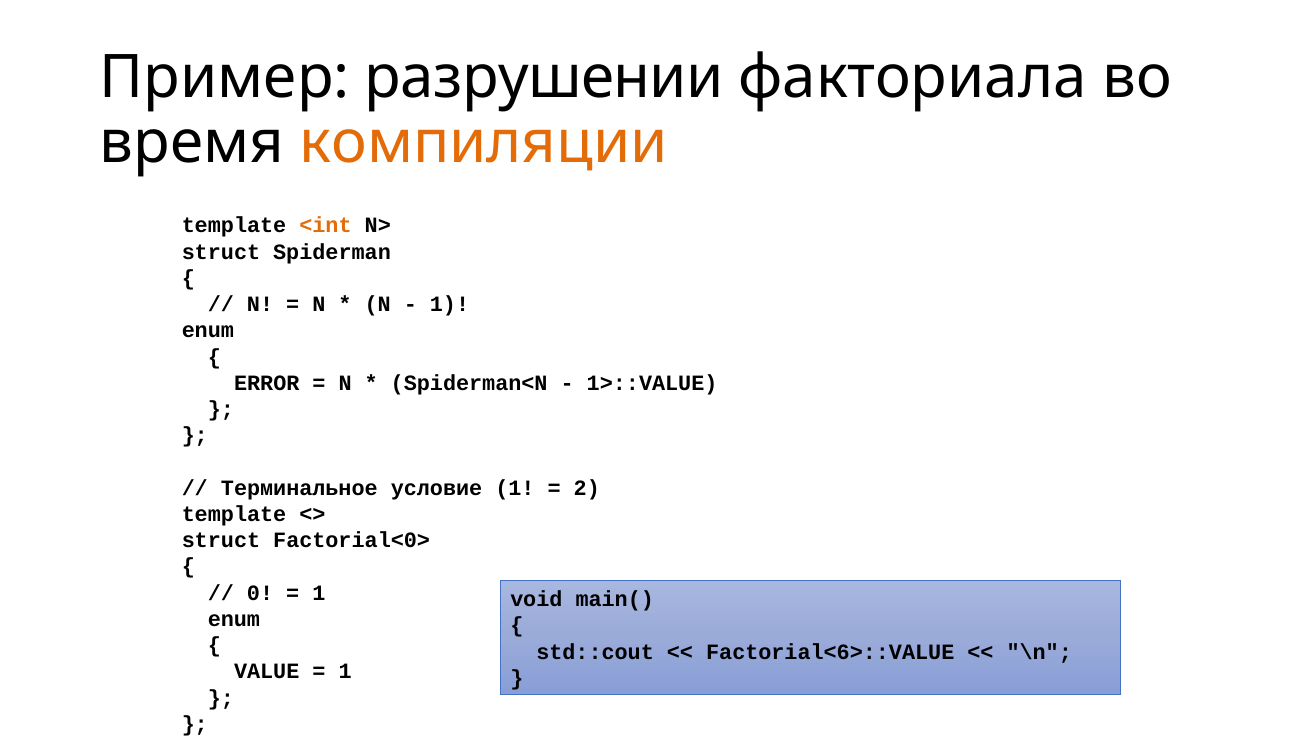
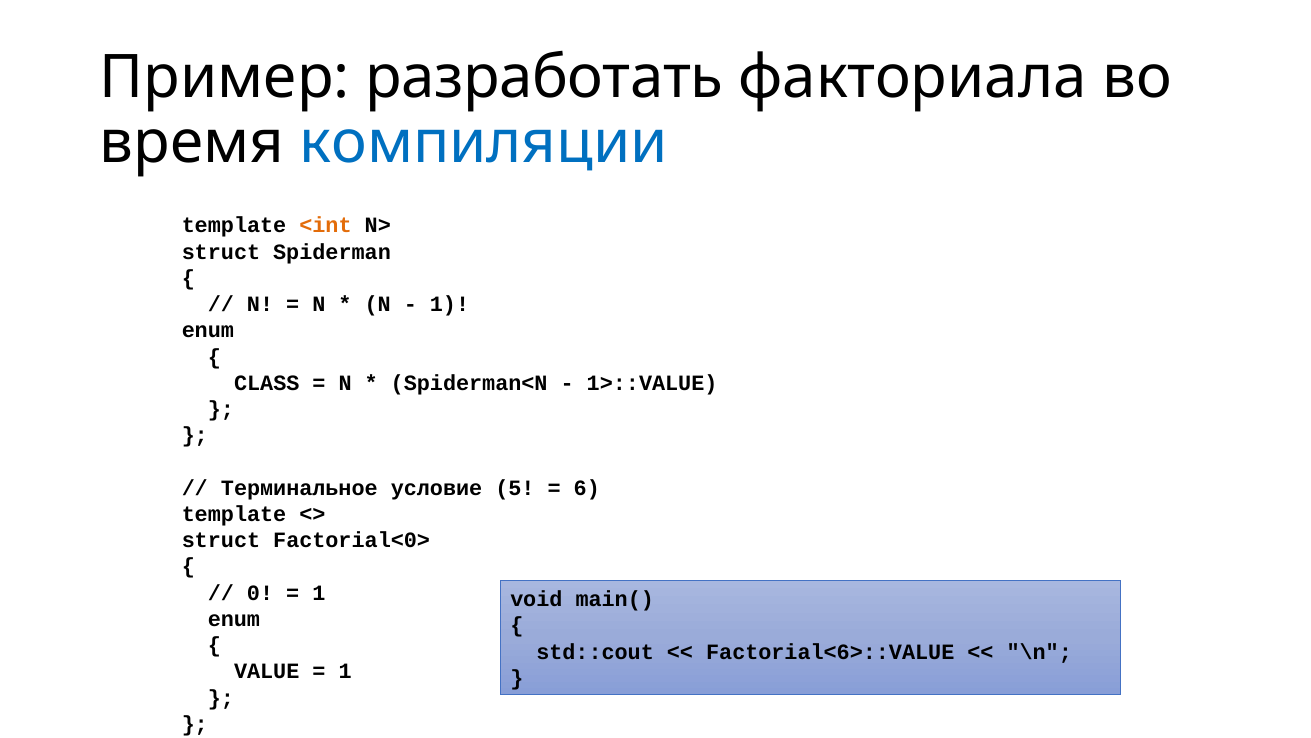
разрушении: разрушении -> разработать
компиляции colour: orange -> blue
ERROR: ERROR -> CLASS
условие 1: 1 -> 5
2: 2 -> 6
